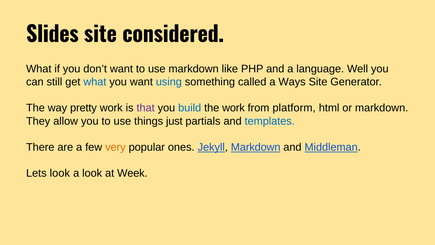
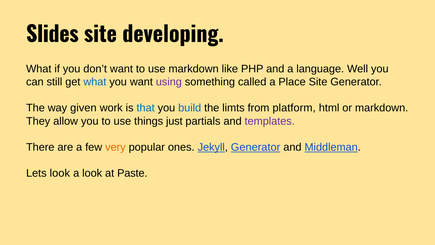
considered: considered -> developing
using colour: blue -> purple
Ways: Ways -> Place
pretty: pretty -> given
that colour: purple -> blue
the work: work -> limts
templates colour: blue -> purple
Jekyll Markdown: Markdown -> Generator
Week: Week -> Paste
